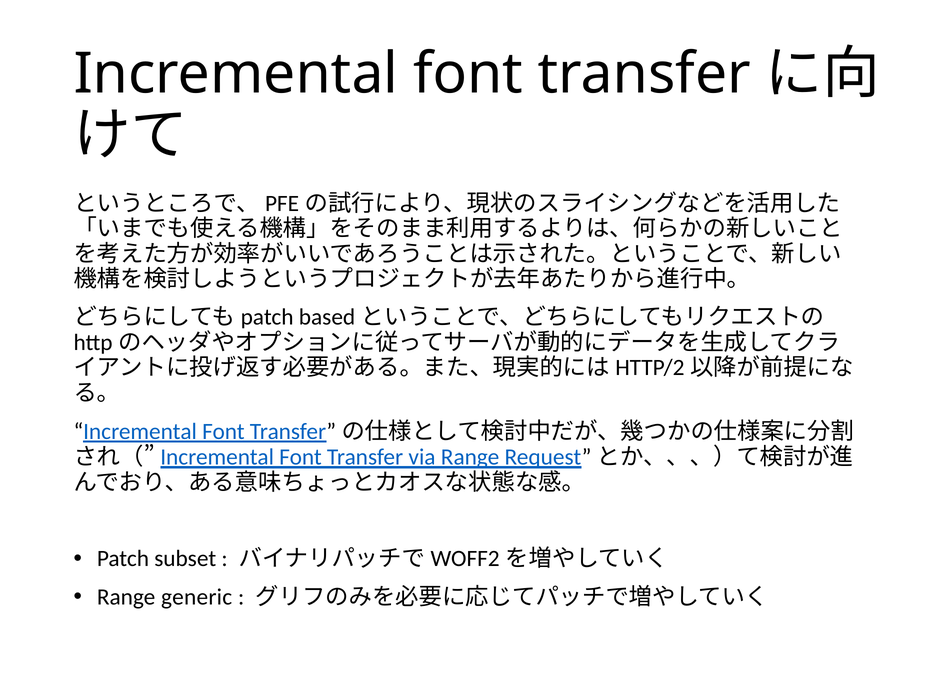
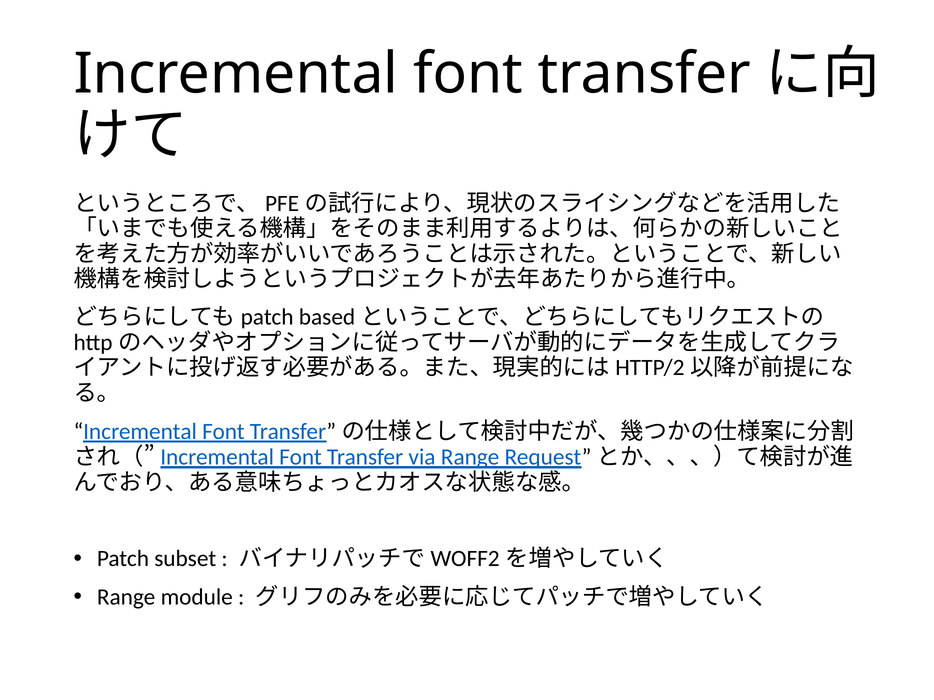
generic: generic -> module
